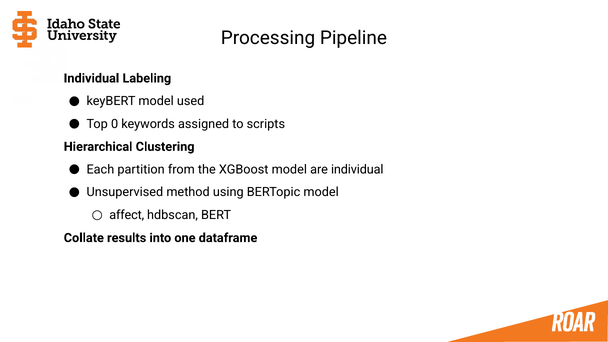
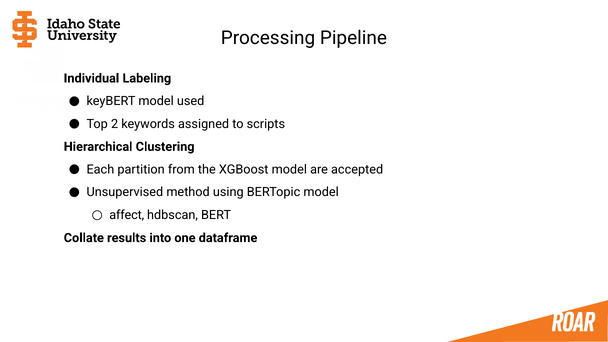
0: 0 -> 2
are individual: individual -> accepted
